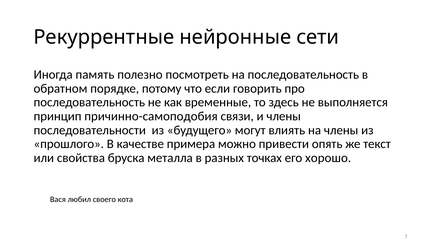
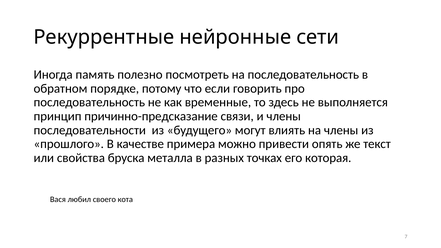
причинно-самоподобия: причинно-самоподобия -> причинно-предсказание
хорошо: хорошо -> которая
